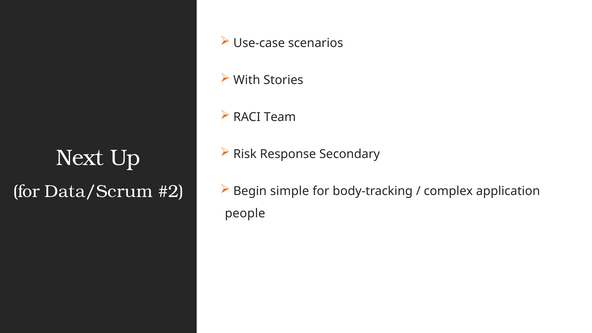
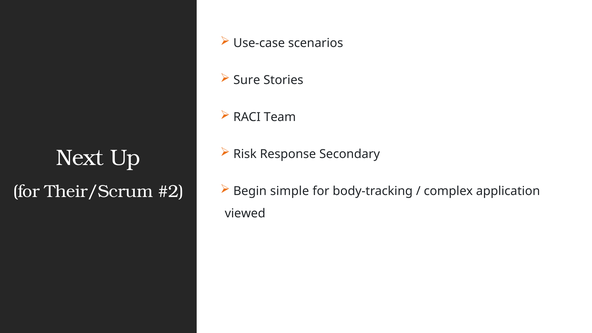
With: With -> Sure
Data/Scrum: Data/Scrum -> Their/Scrum
people: people -> viewed
